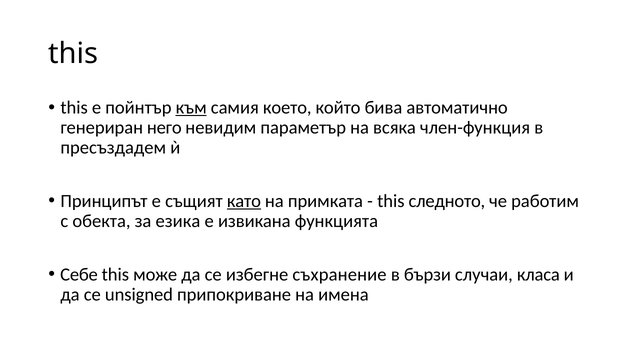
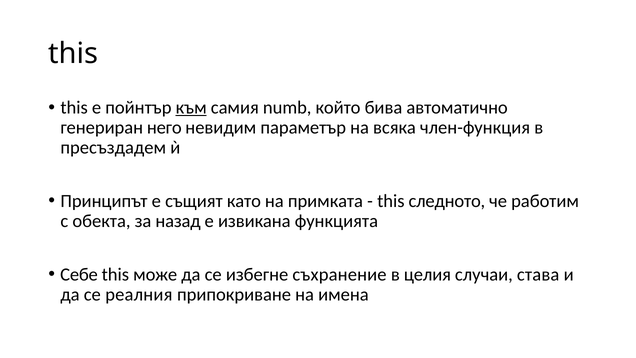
което: което -> numb
като underline: present -> none
езика: езика -> назад
бързи: бързи -> целия
класа: класа -> става
unsigned: unsigned -> реалния
